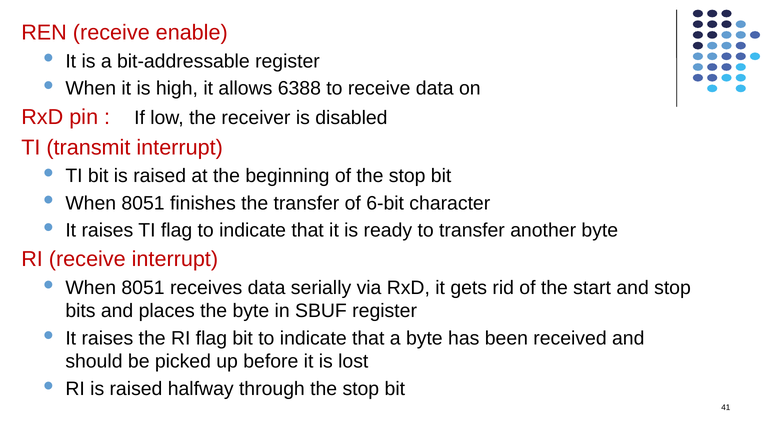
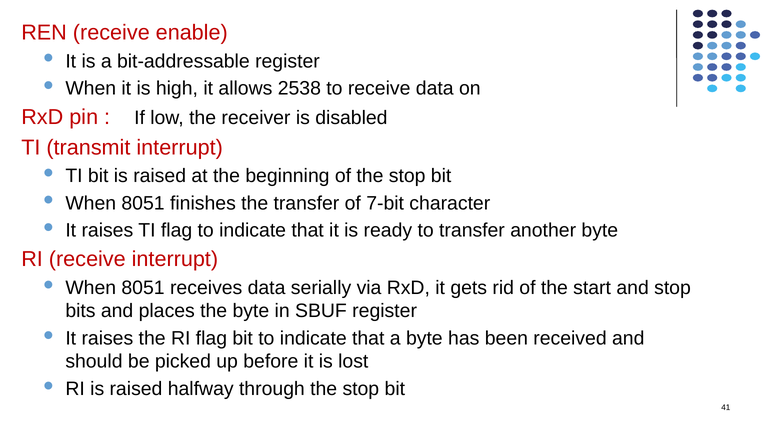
6388: 6388 -> 2538
6-bit: 6-bit -> 7-bit
